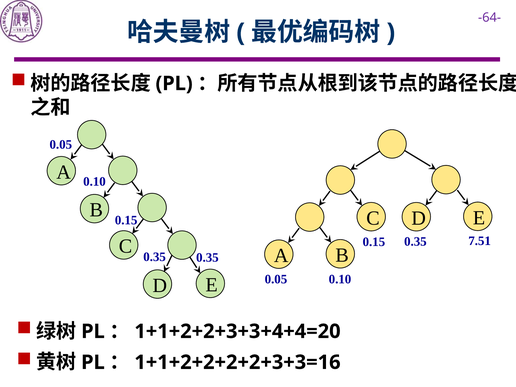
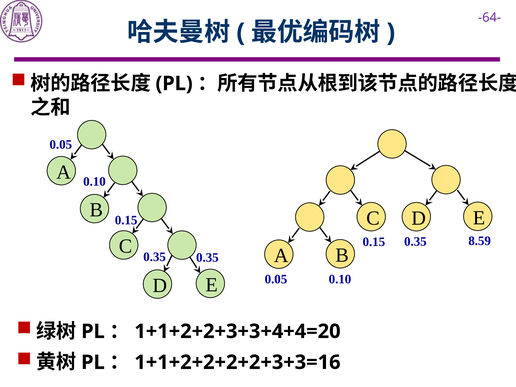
7.51: 7.51 -> 8.59
